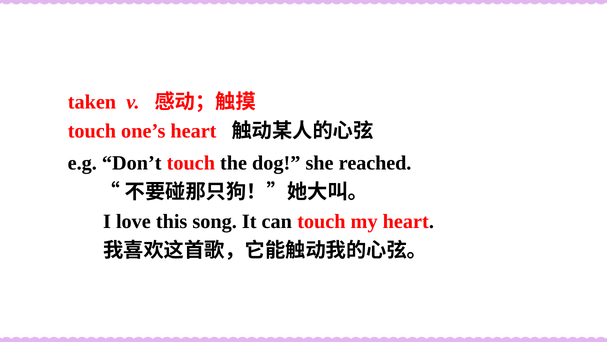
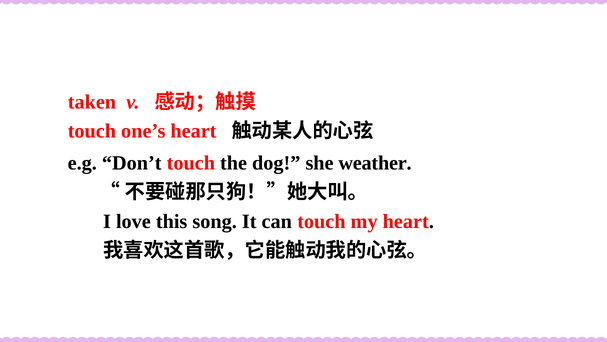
reached: reached -> weather
